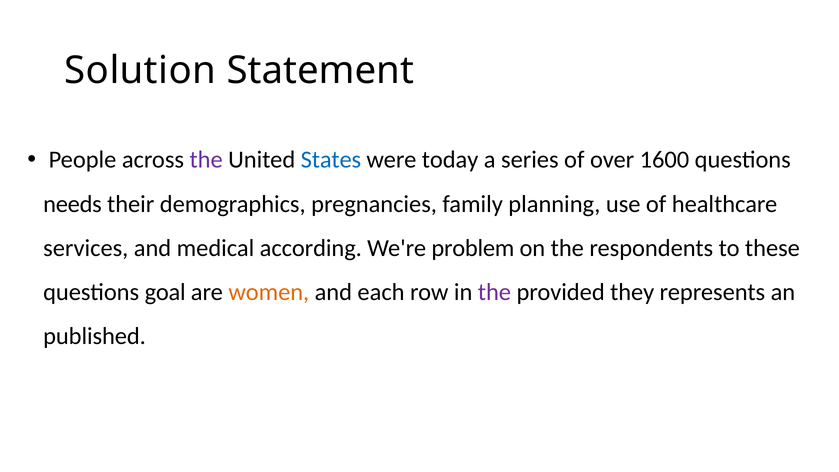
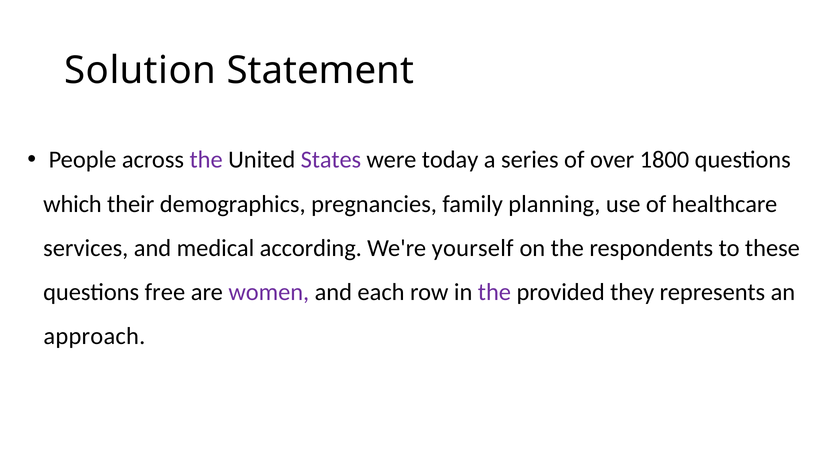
States colour: blue -> purple
1600: 1600 -> 1800
needs: needs -> which
problem: problem -> yourself
goal: goal -> free
women colour: orange -> purple
published: published -> approach
